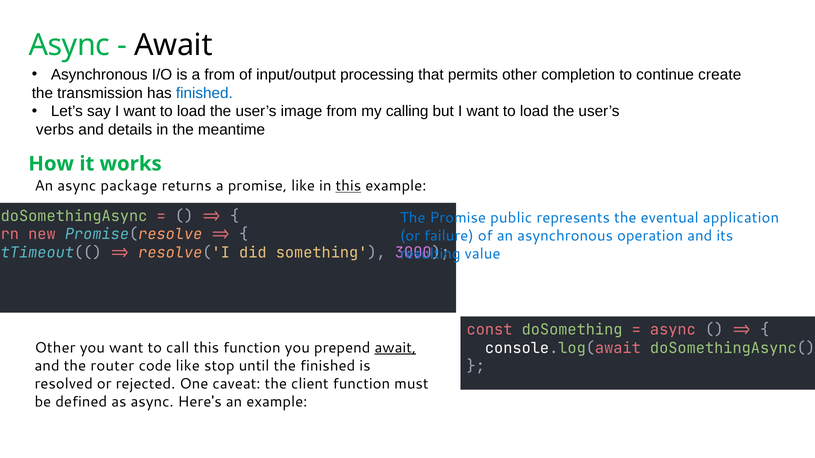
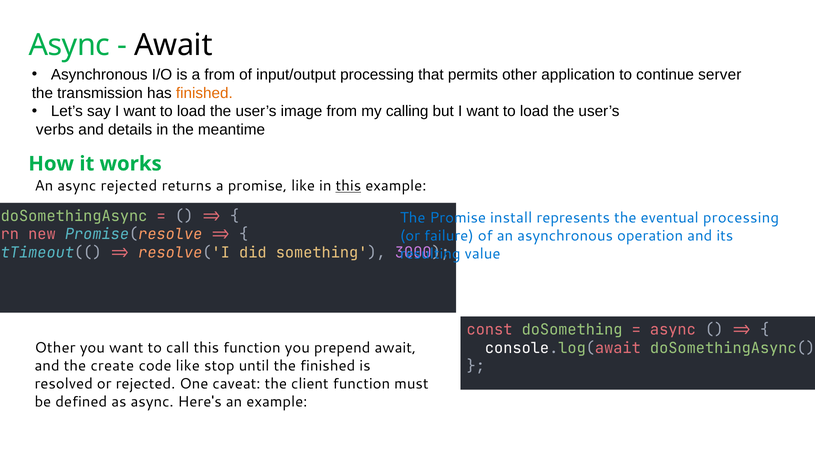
completion: completion -> application
create: create -> server
finished at (204, 93) colour: blue -> orange
async package: package -> rejected
public: public -> install
eventual application: application -> processing
await at (395, 348) underline: present -> none
router: router -> create
